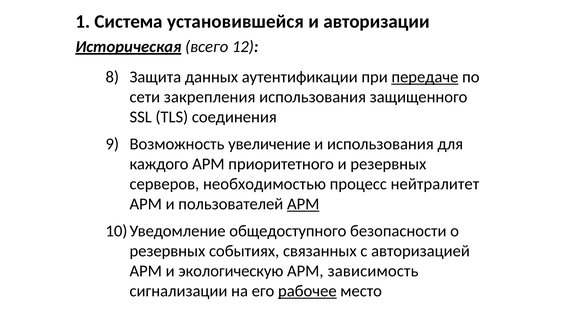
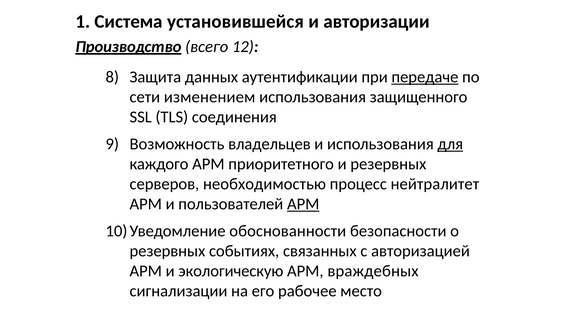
Историческая: Историческая -> Производство
закрепления: закрепления -> изменением
увеличение: увеличение -> владельцев
для underline: none -> present
общедоступного: общедоступного -> обоснованности
зависимость: зависимость -> враждебных
рабочее underline: present -> none
